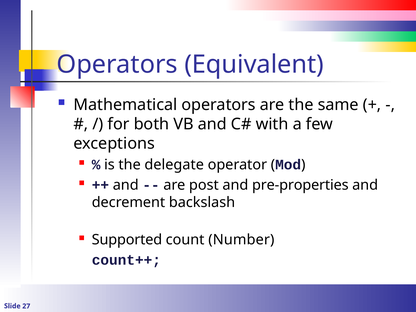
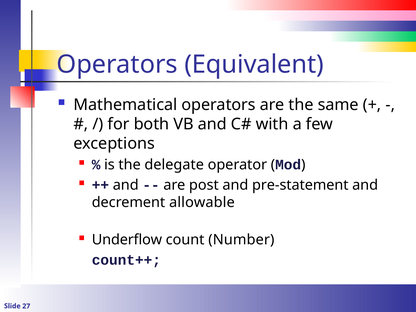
pre-properties: pre-properties -> pre-statement
backslash: backslash -> allowable
Supported: Supported -> Underflow
